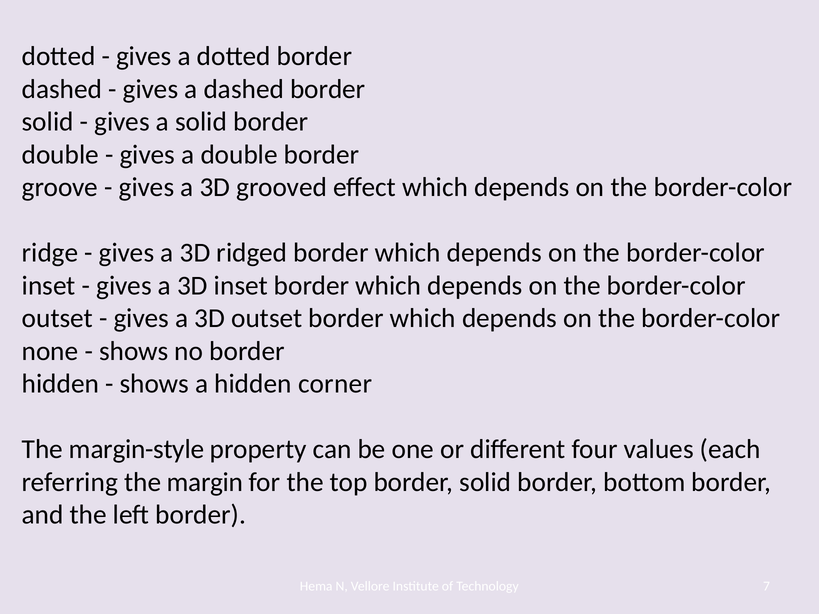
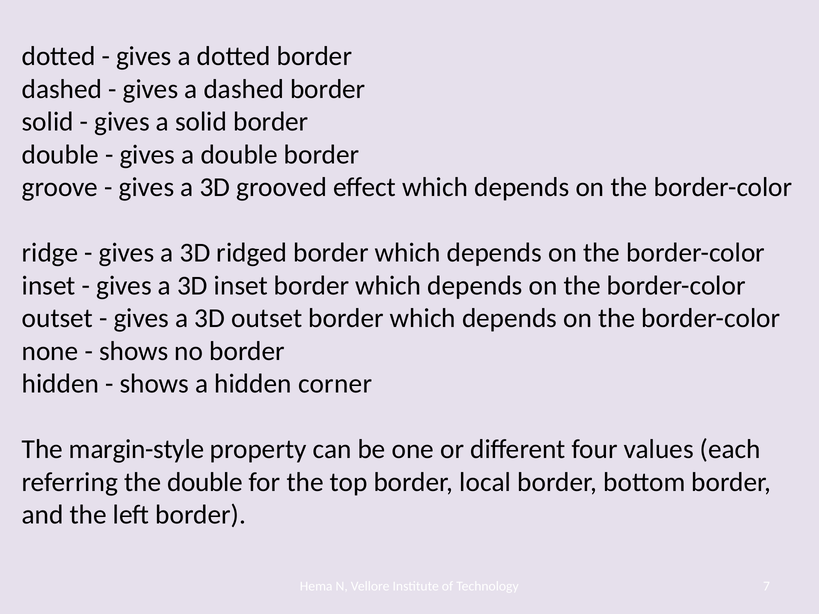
the margin: margin -> double
top border solid: solid -> local
